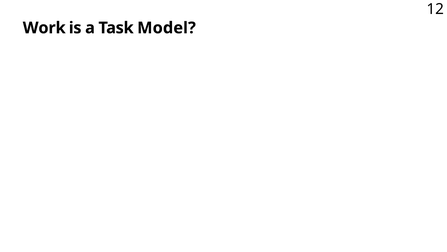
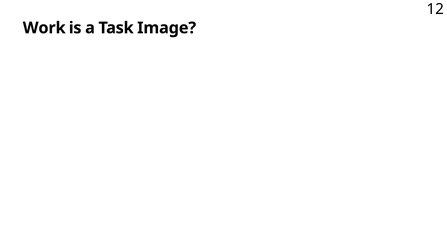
Model: Model -> Image
